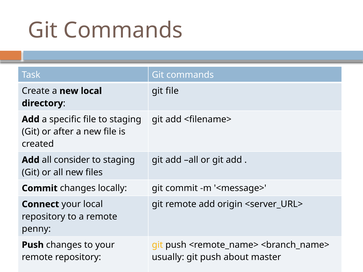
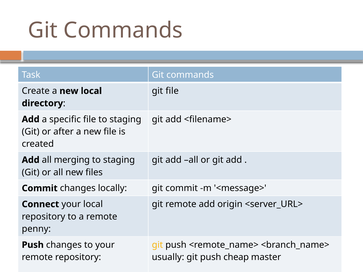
consider: consider -> merging
about: about -> cheap
